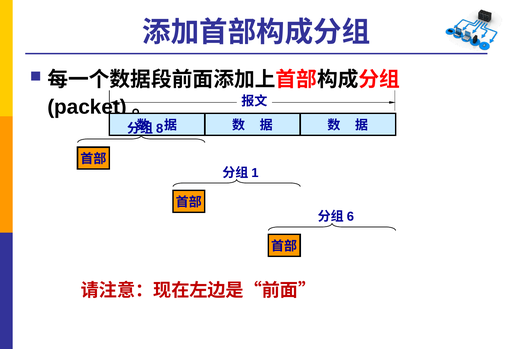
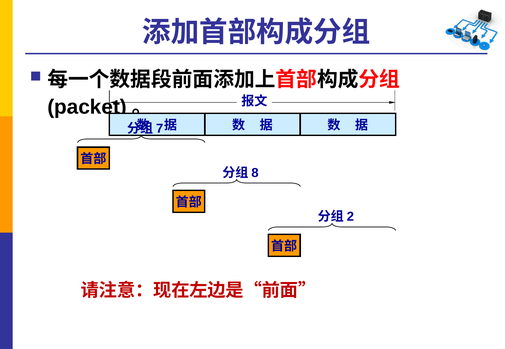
8: 8 -> 7
1: 1 -> 8
6: 6 -> 2
